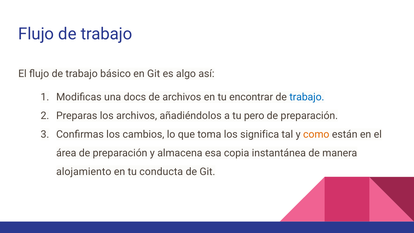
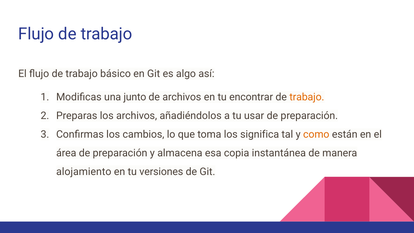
docs: docs -> junto
trabajo at (307, 97) colour: blue -> orange
pero: pero -> usar
conducta: conducta -> versiones
